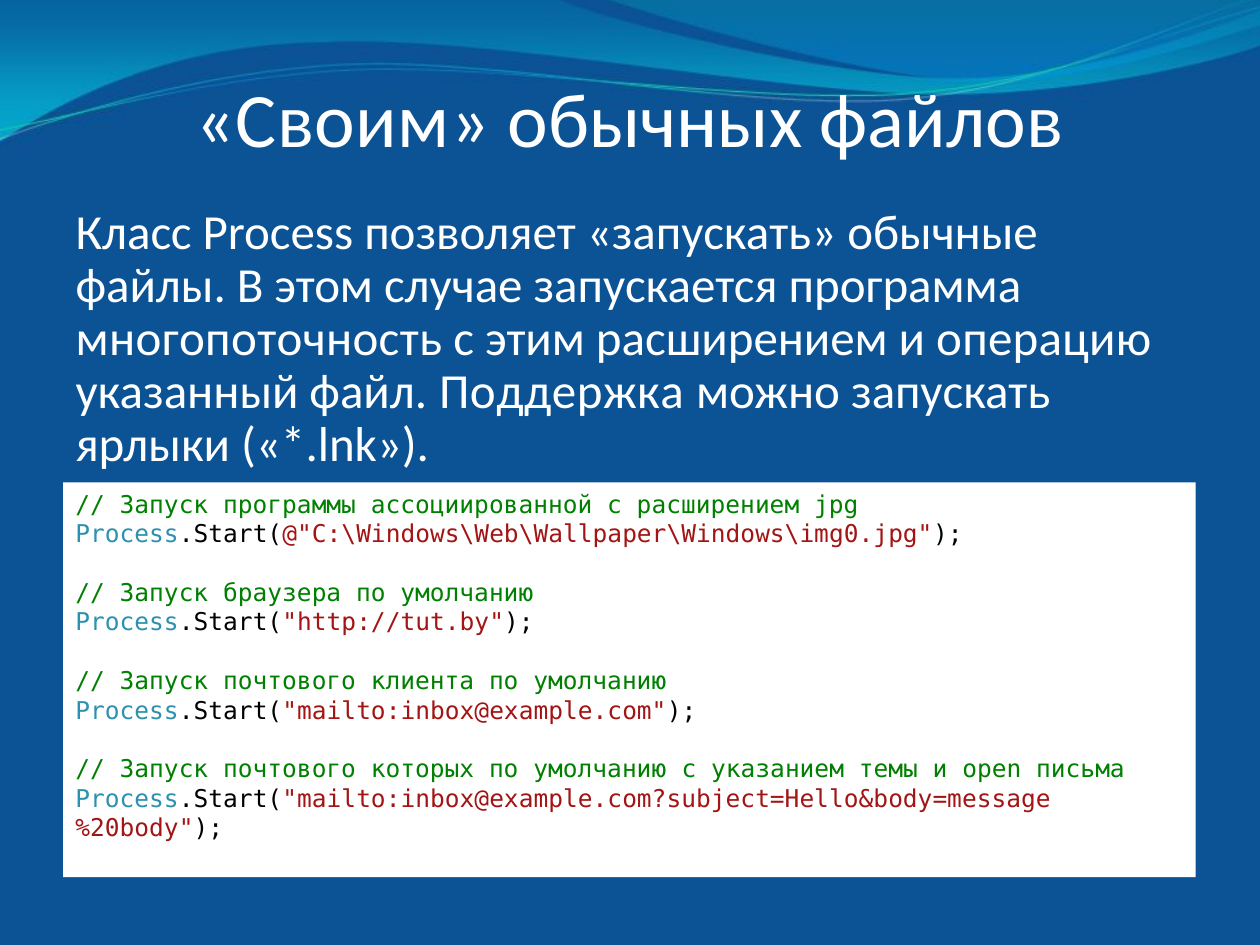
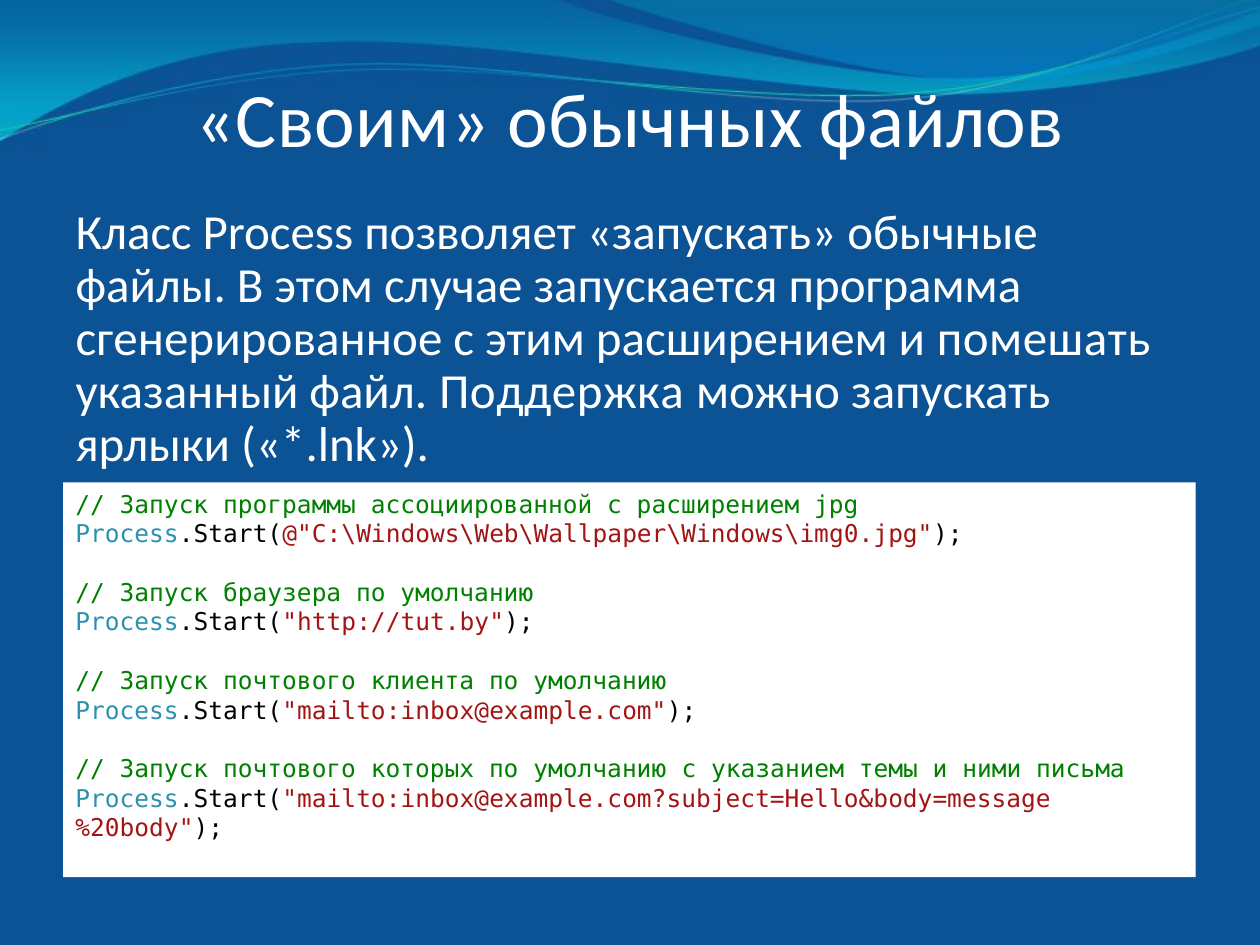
многопоточность: многопоточность -> сгенерированное
операцию: операцию -> помешать
open: open -> ними
